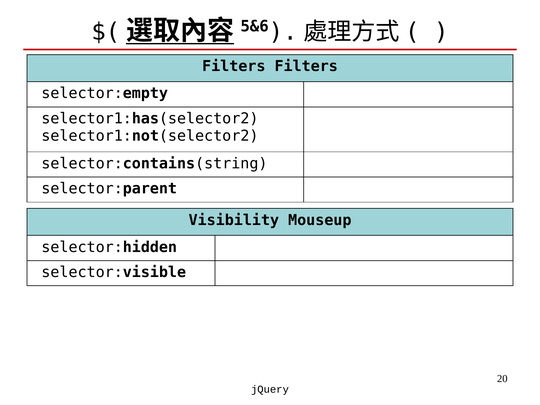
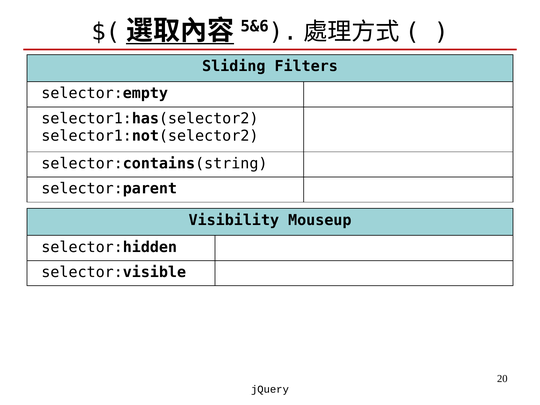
Filters at (234, 66): Filters -> Sliding
